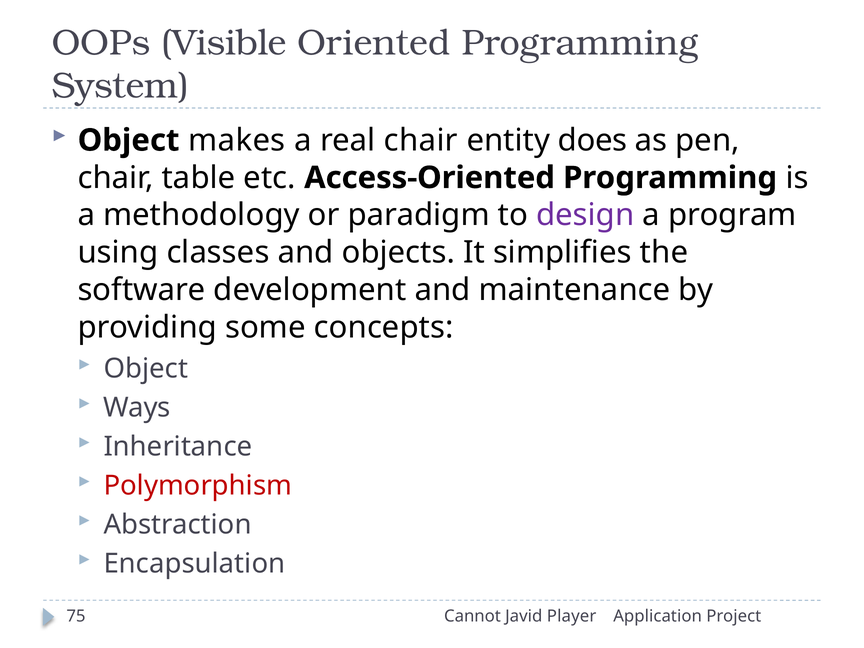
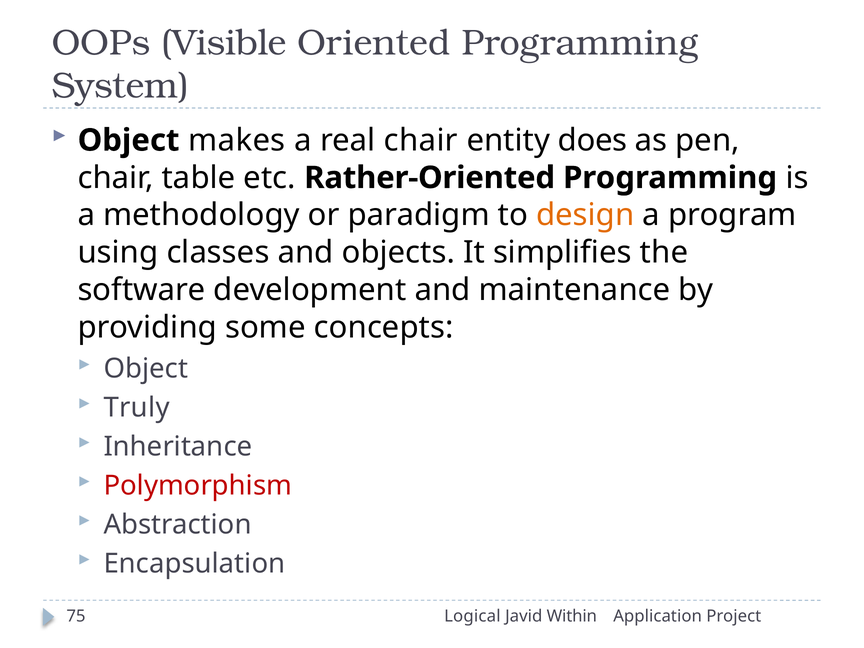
Access-Oriented: Access-Oriented -> Rather-Oriented
design colour: purple -> orange
Ways: Ways -> Truly
Cannot: Cannot -> Logical
Player: Player -> Within
